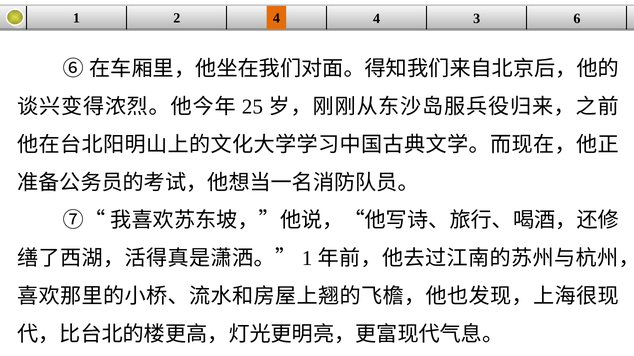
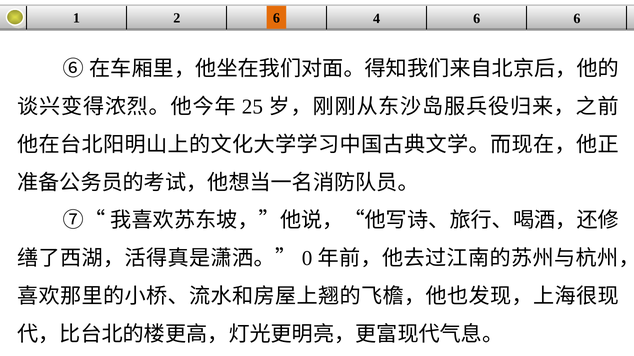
2 4: 4 -> 6
4 3: 3 -> 6
1 at (307, 259): 1 -> 0
